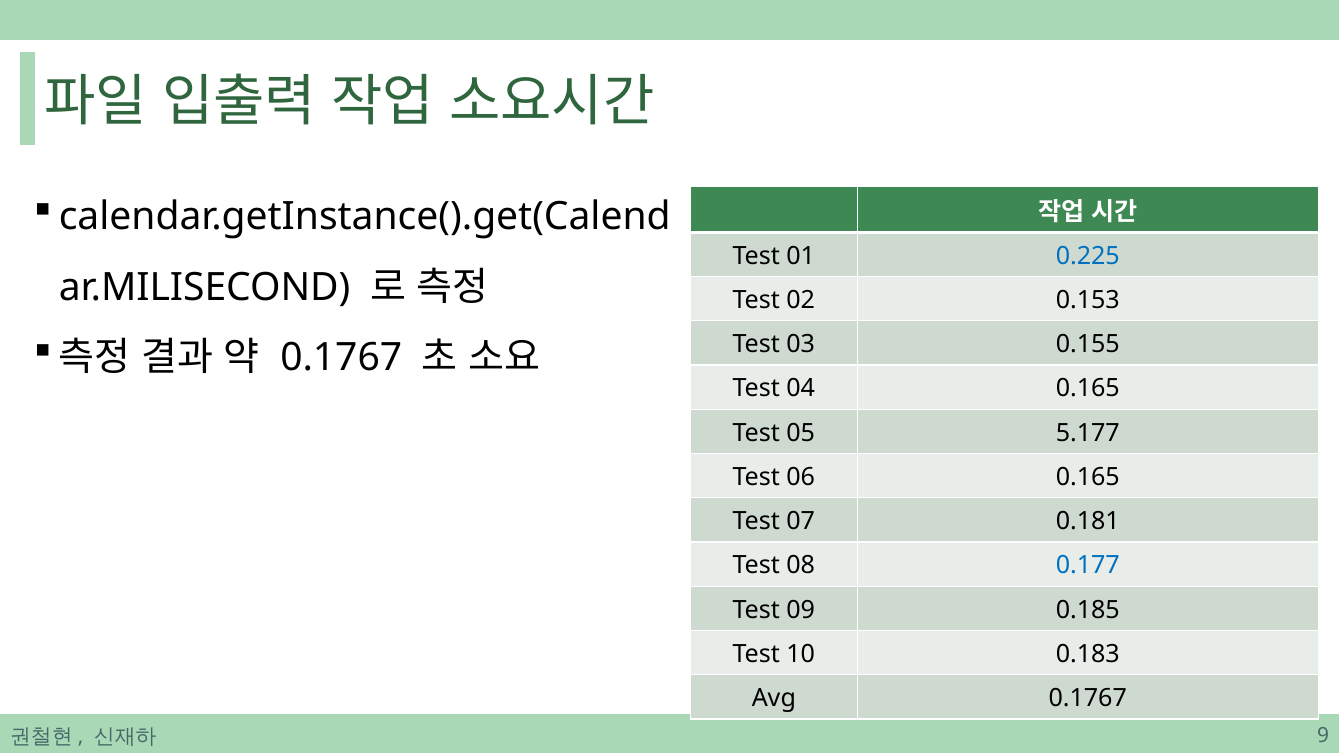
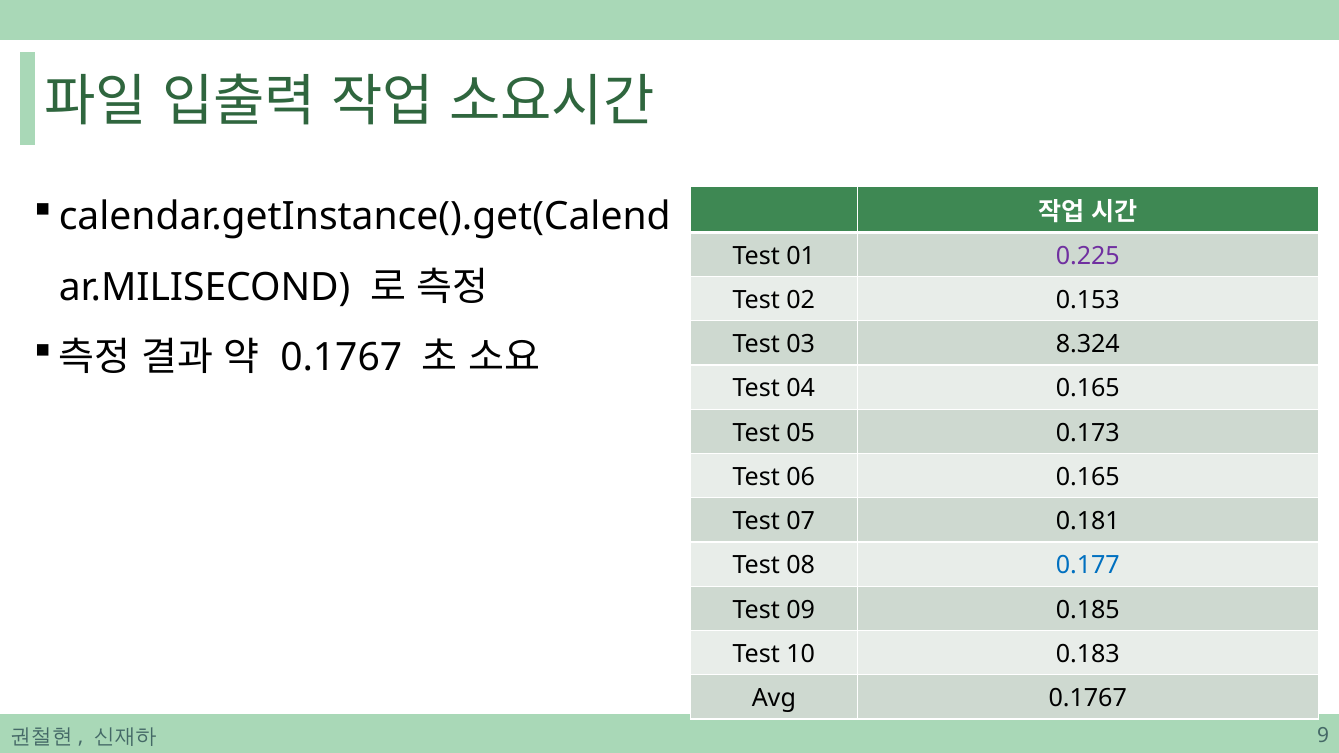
0.225 colour: blue -> purple
0.155: 0.155 -> 8.324
5.177: 5.177 -> 0.173
